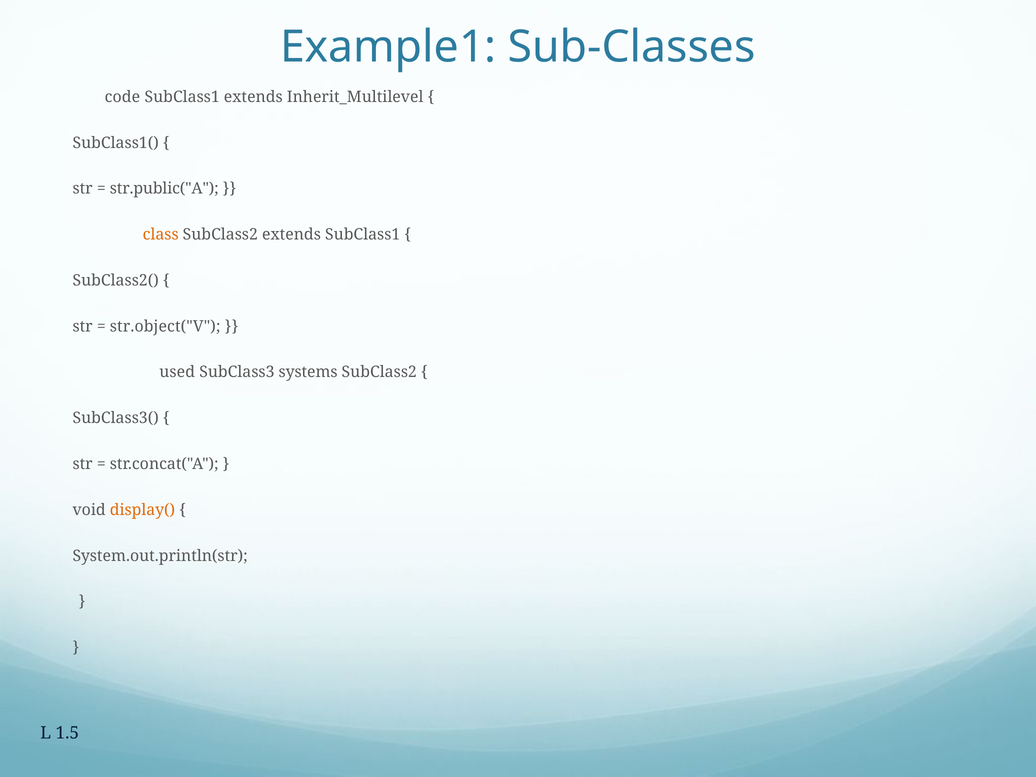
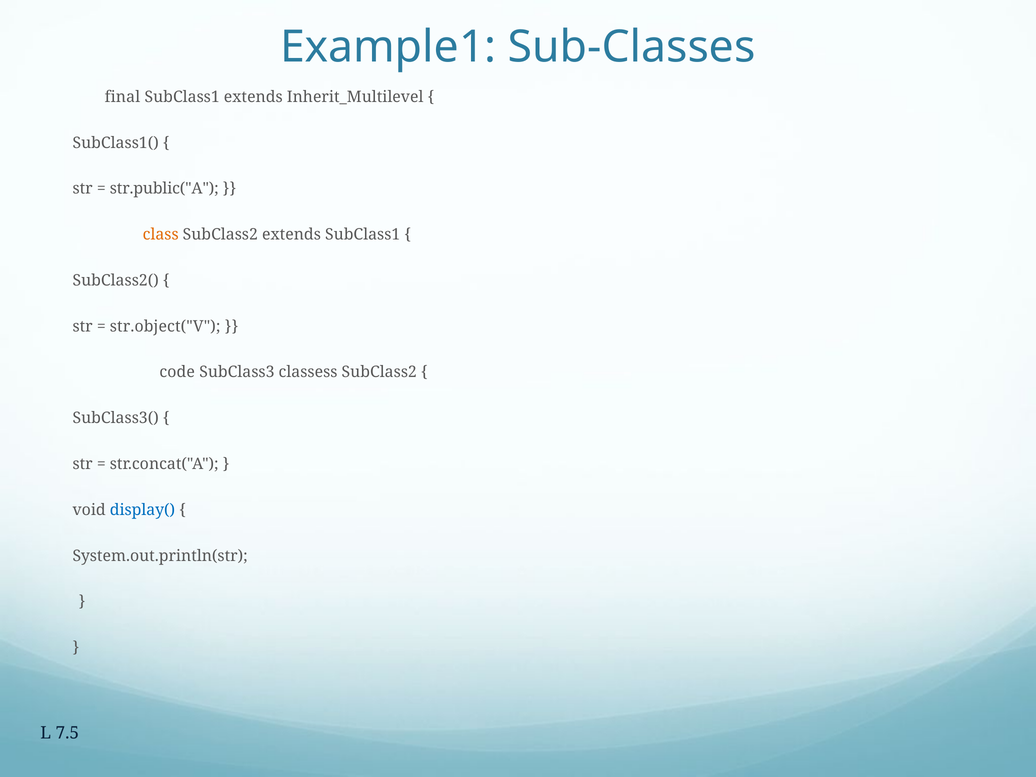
code: code -> final
used: used -> code
systems: systems -> classess
display( colour: orange -> blue
1.5: 1.5 -> 7.5
